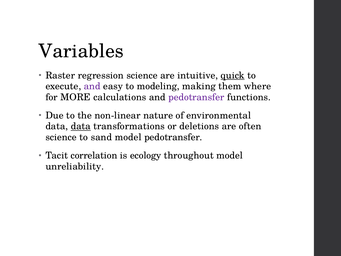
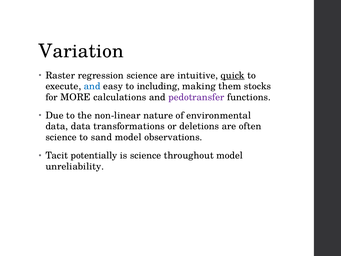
Variables: Variables -> Variation
and at (92, 86) colour: purple -> blue
modeling: modeling -> including
where: where -> stocks
data at (81, 126) underline: present -> none
model pedotransfer: pedotransfer -> observations
correlation: correlation -> potentially
is ecology: ecology -> science
